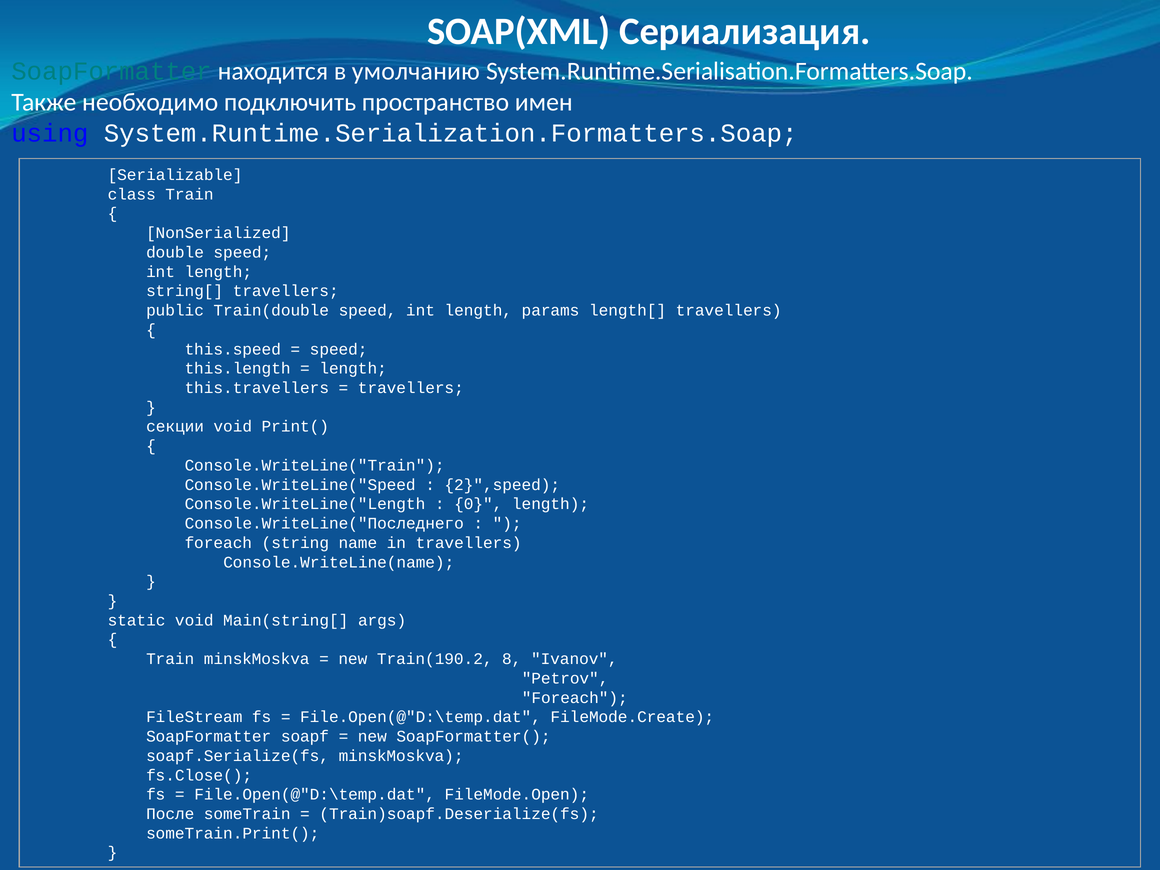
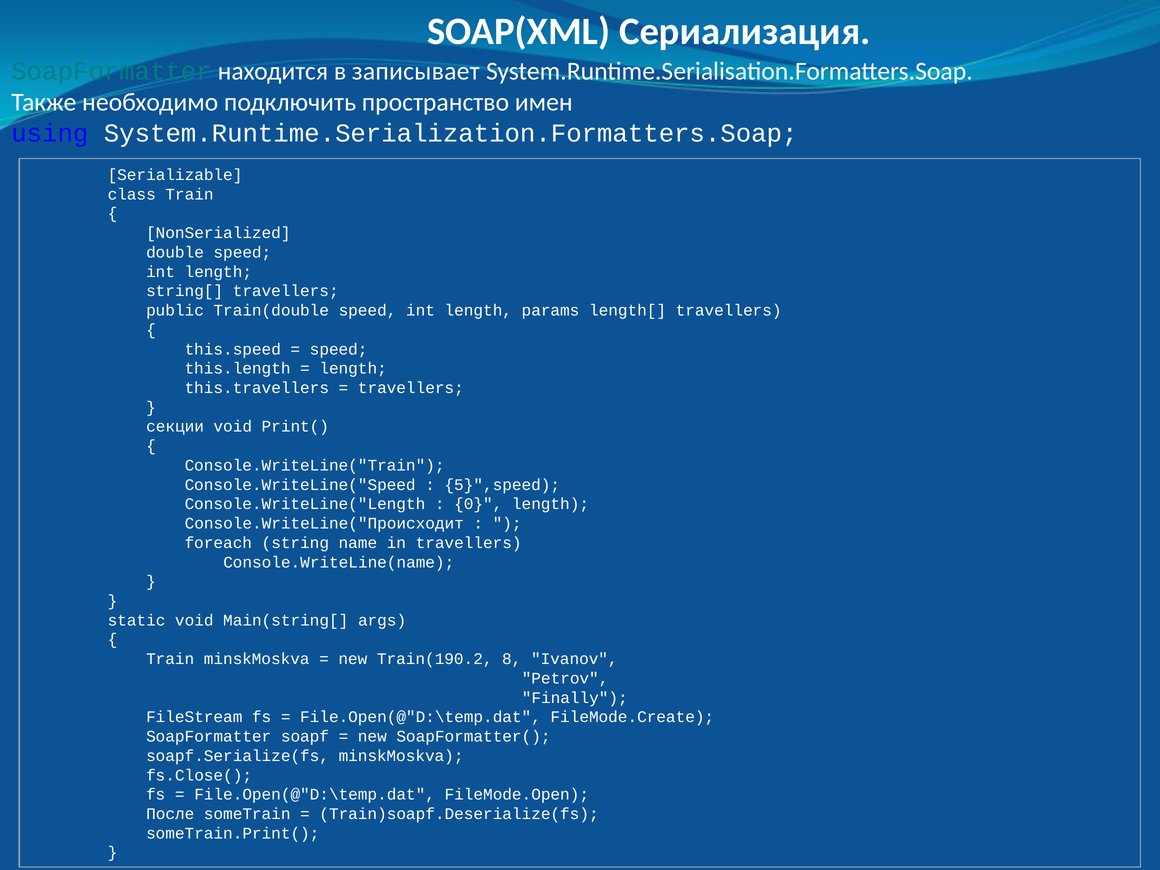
умолчанию: умолчанию -> записывает
2}",speed: 2}",speed -> 5}",speed
Console.WriteLine("Последнего: Console.WriteLine("Последнего -> Console.WriteLine("Происходит
Foreach at (575, 698): Foreach -> Finally
